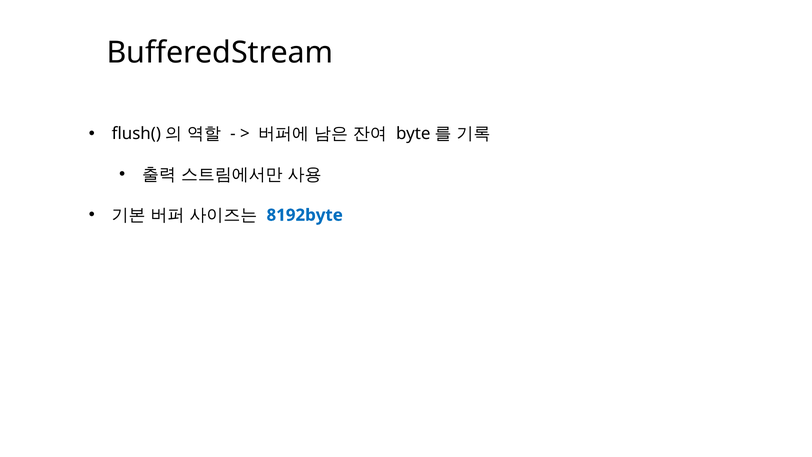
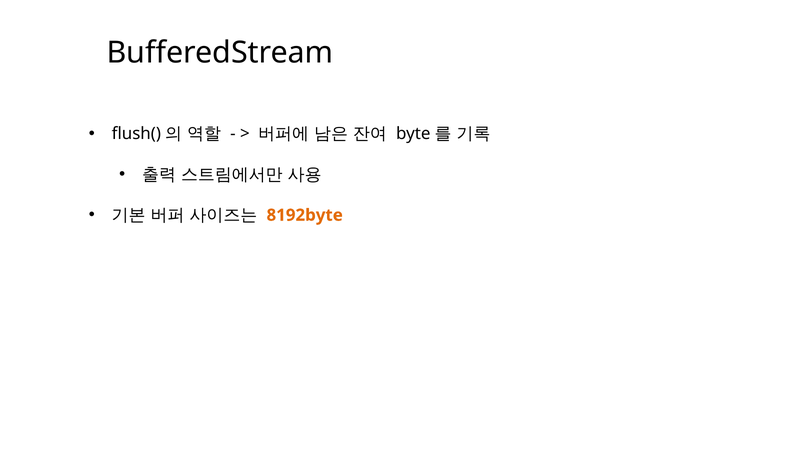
8192byte colour: blue -> orange
